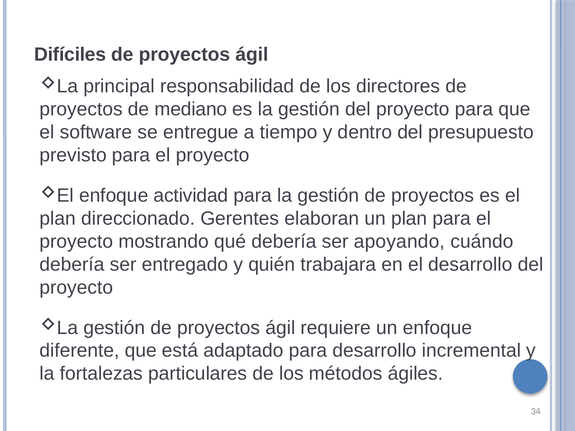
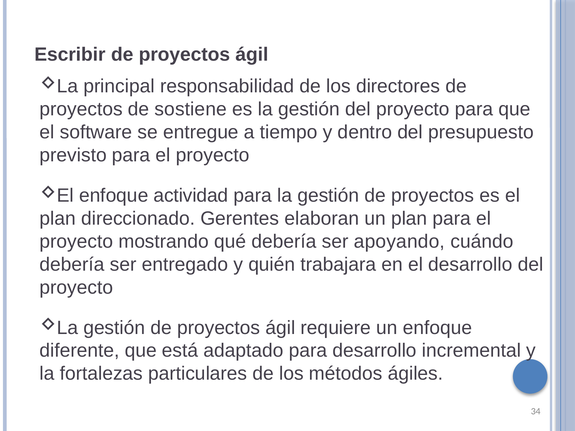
Difíciles: Difíciles -> Escribir
mediano: mediano -> sostiene
